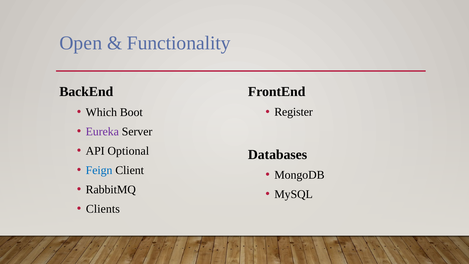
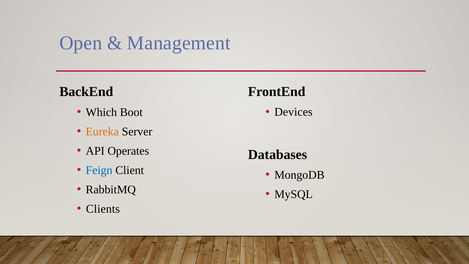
Functionality: Functionality -> Management
Register: Register -> Devices
Eureka colour: purple -> orange
Optional: Optional -> Operates
